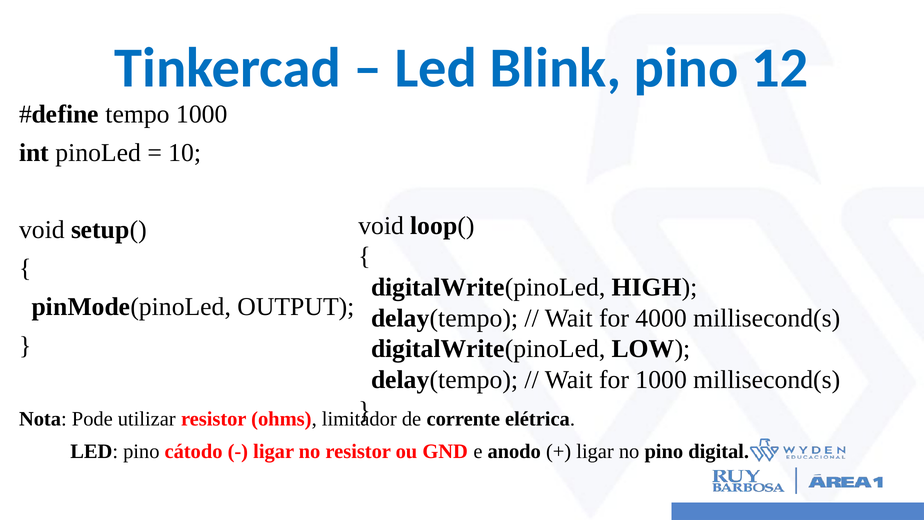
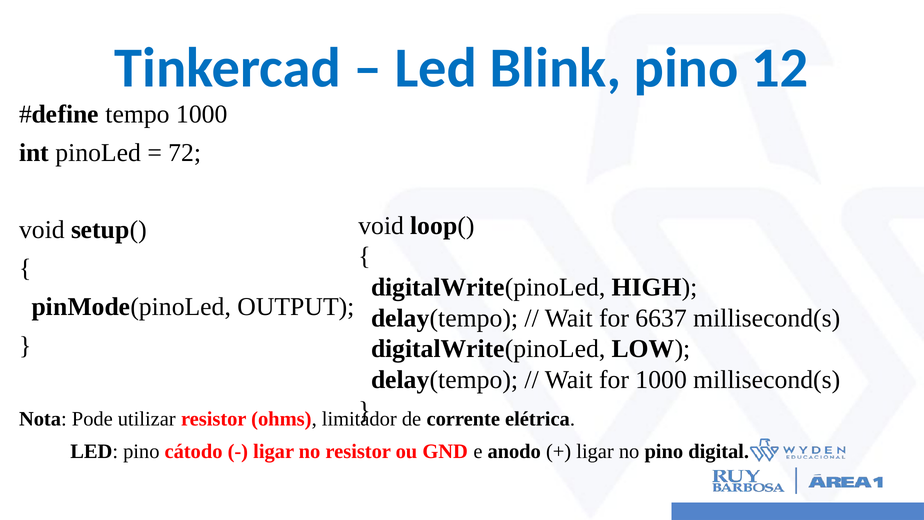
10: 10 -> 72
4000: 4000 -> 6637
